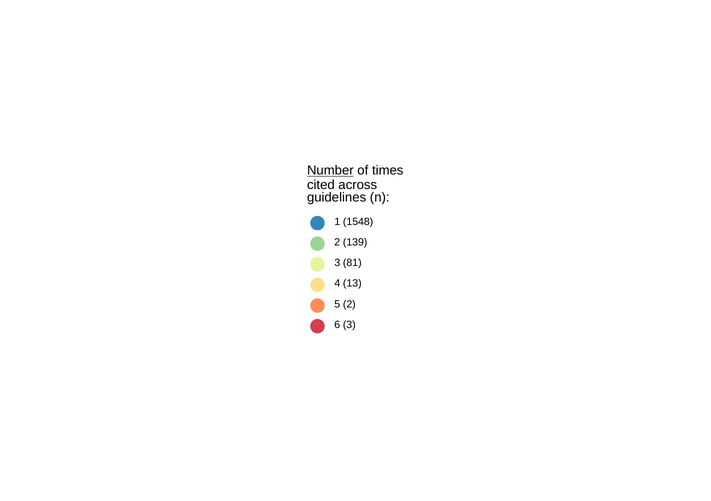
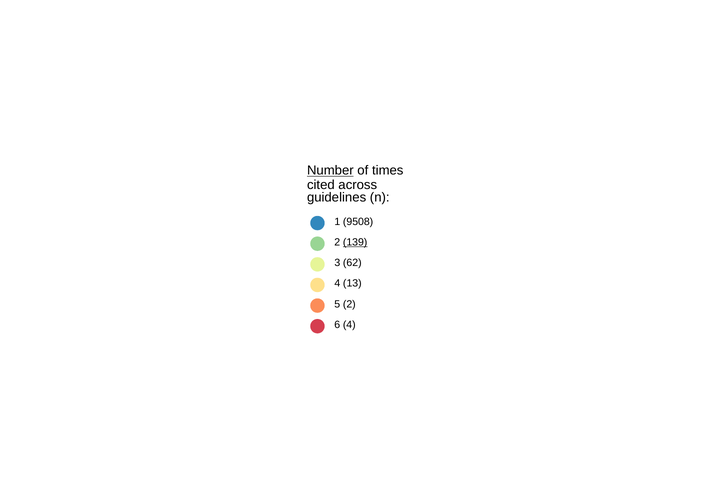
1548: 1548 -> 9508
139 underline: none -> present
81: 81 -> 62
6 3: 3 -> 4
